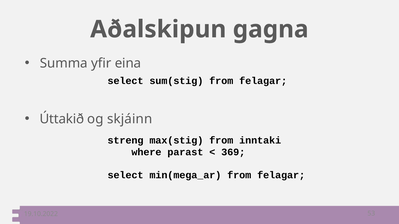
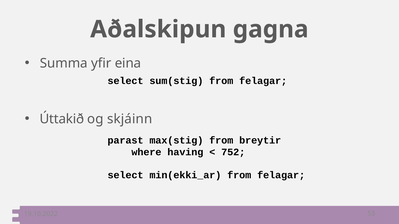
streng: streng -> parast
inntaki: inntaki -> breytir
parast: parast -> having
369: 369 -> 752
min(mega_ar: min(mega_ar -> min(ekki_ar
